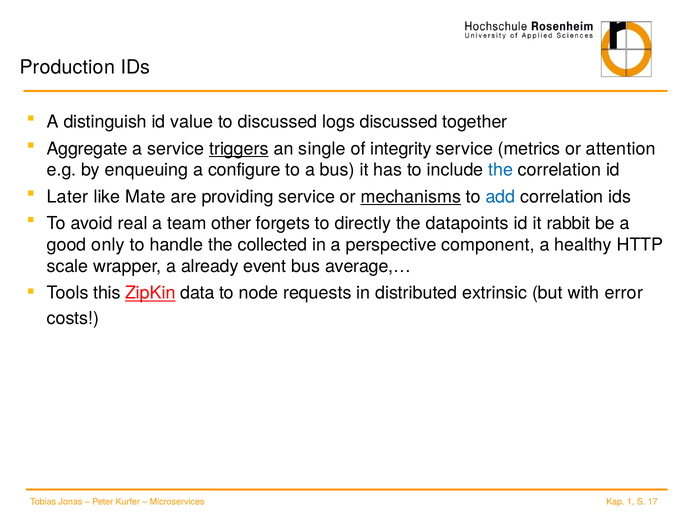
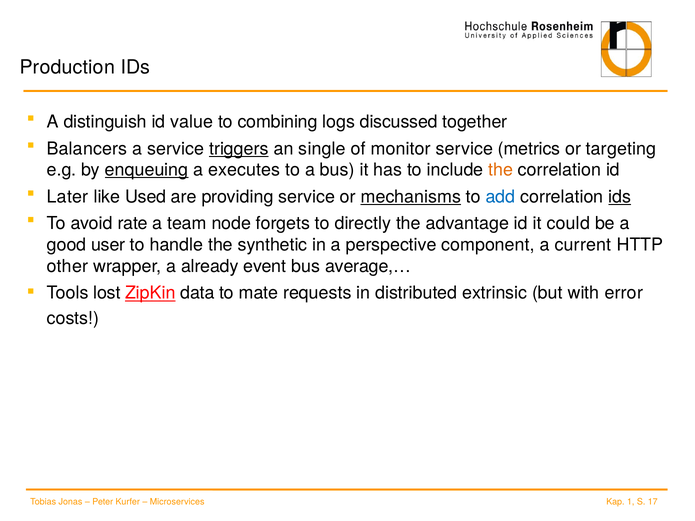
to discussed: discussed -> combining
Aggregate: Aggregate -> Balancers
integrity: integrity -> monitor
attention: attention -> targeting
enqueuing underline: none -> present
configure: configure -> executes
the at (501, 170) colour: blue -> orange
Mate: Mate -> Used
ids at (620, 197) underline: none -> present
real: real -> rate
other: other -> node
datapoints: datapoints -> advantage
rabbit: rabbit -> could
only: only -> user
collected: collected -> synthetic
healthy: healthy -> current
scale: scale -> other
this: this -> lost
node: node -> mate
